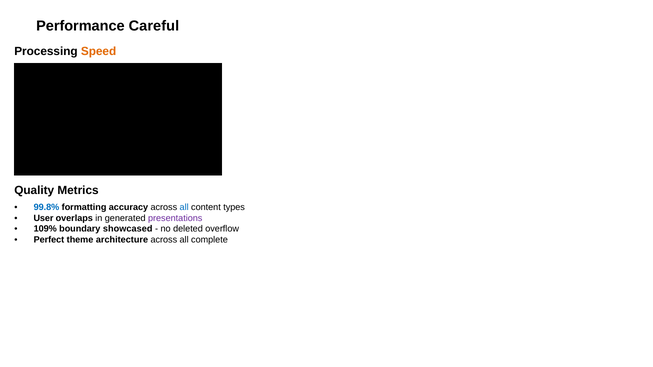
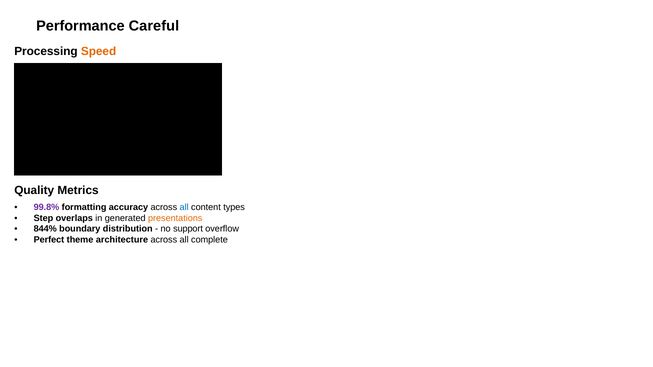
99.8% colour: blue -> purple
User: User -> Step
presentations colour: purple -> orange
109%: 109% -> 844%
showcased: showcased -> distribution
deleted: deleted -> support
